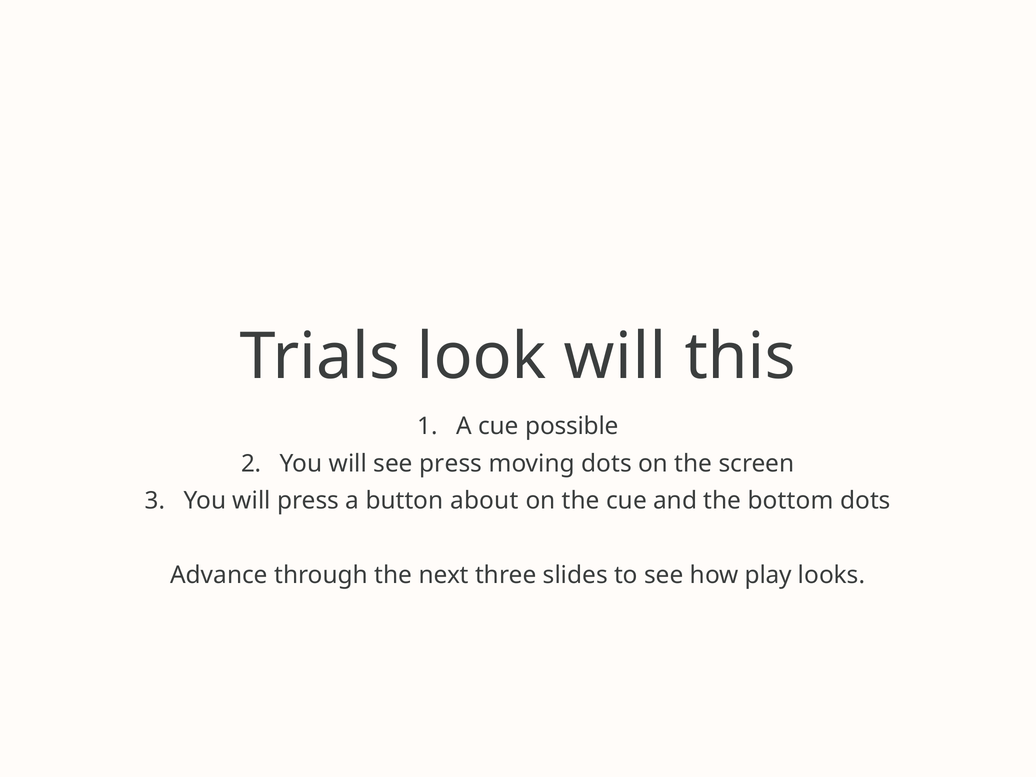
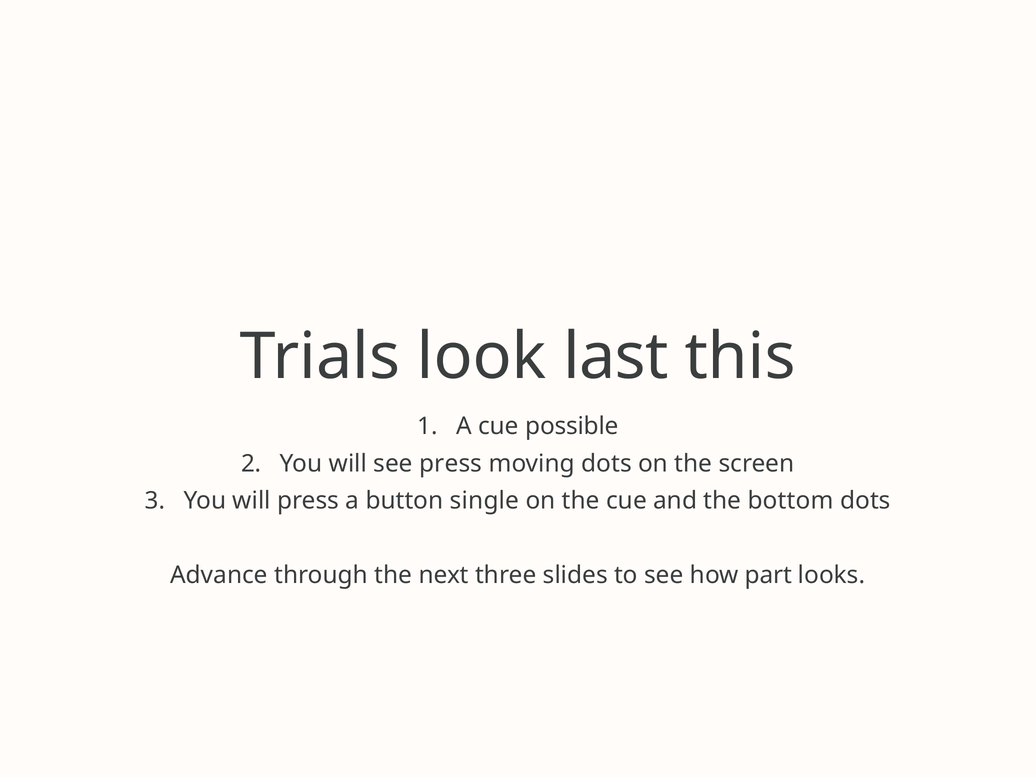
look will: will -> last
about: about -> single
play: play -> part
